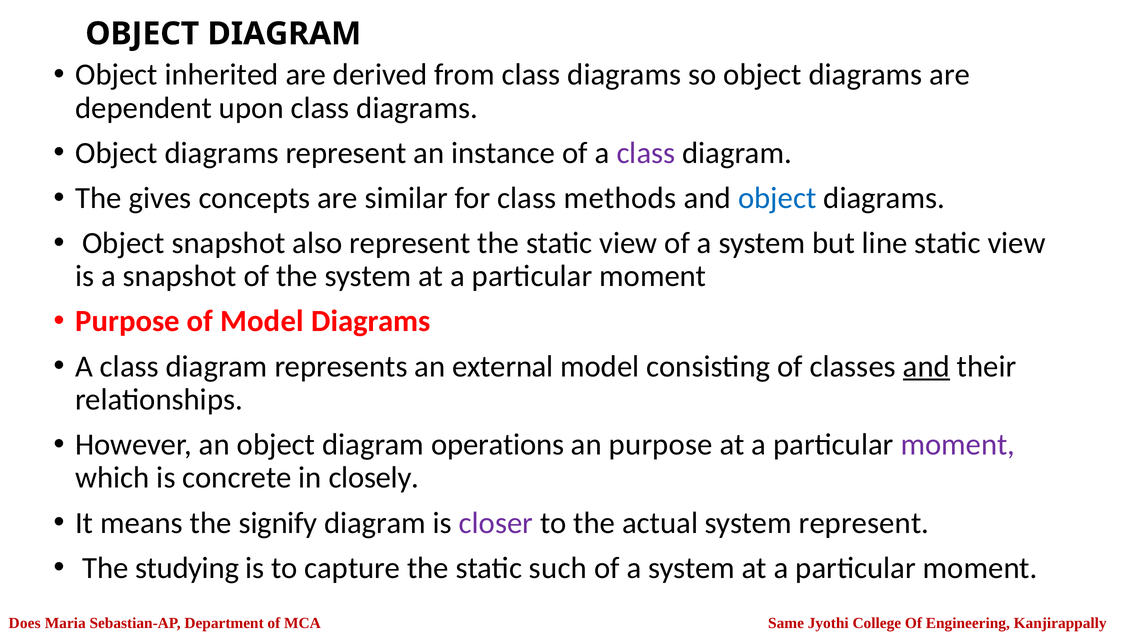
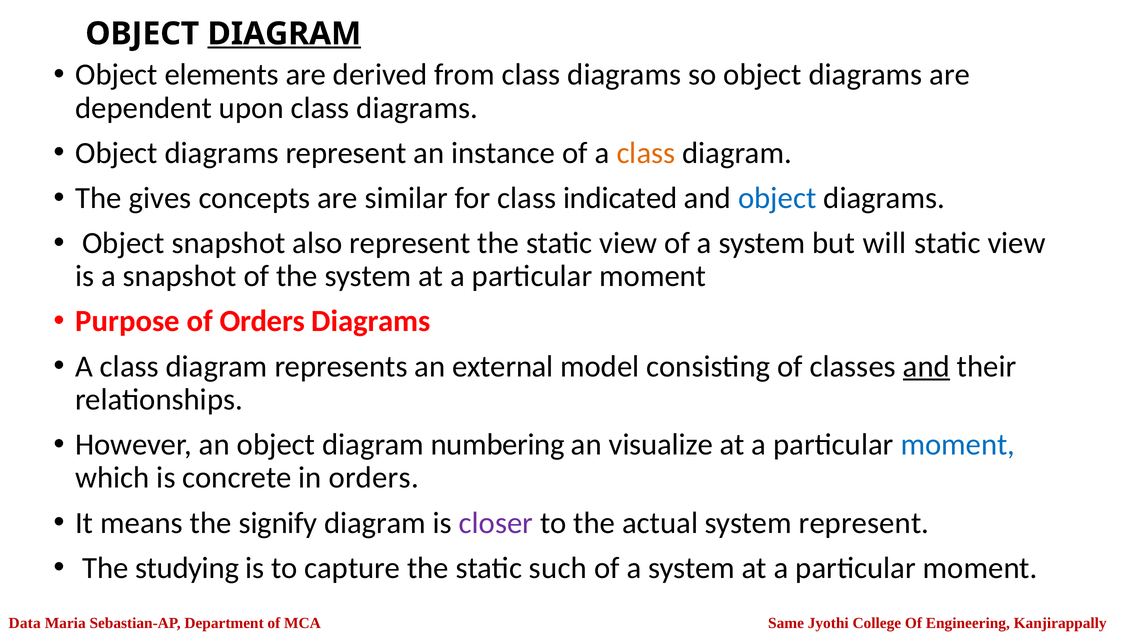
DIAGRAM at (284, 34) underline: none -> present
inherited: inherited -> elements
class at (646, 153) colour: purple -> orange
methods: methods -> indicated
line: line -> will
of Model: Model -> Orders
operations: operations -> numbering
an purpose: purpose -> visualize
moment at (958, 445) colour: purple -> blue
in closely: closely -> orders
Does: Does -> Data
